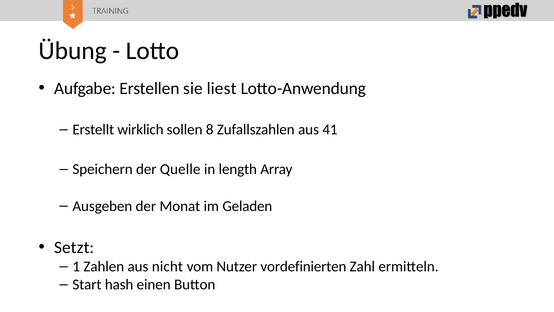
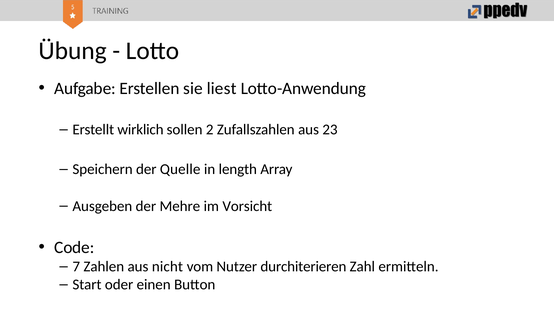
8: 8 -> 2
41: 41 -> 23
Monat: Monat -> Mehre
Geladen: Geladen -> Vorsicht
Setzt: Setzt -> Code
1: 1 -> 7
vordefinierten: vordefinierten -> durchiterieren
hash: hash -> oder
